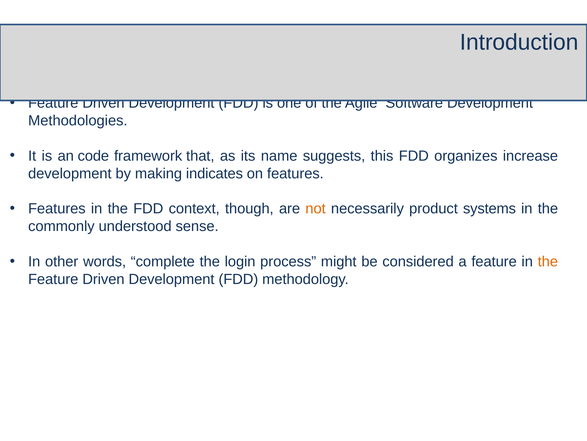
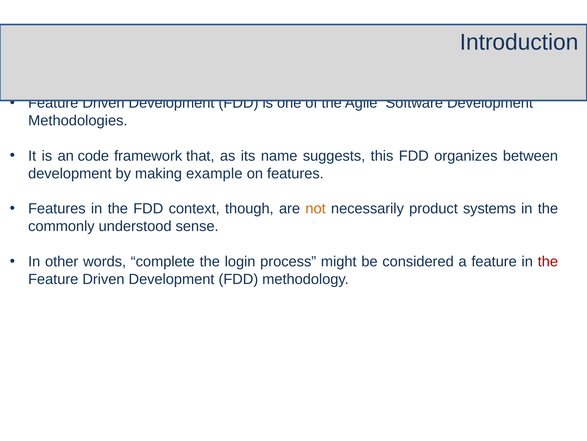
increase: increase -> between
indicates: indicates -> example
the at (548, 261) colour: orange -> red
